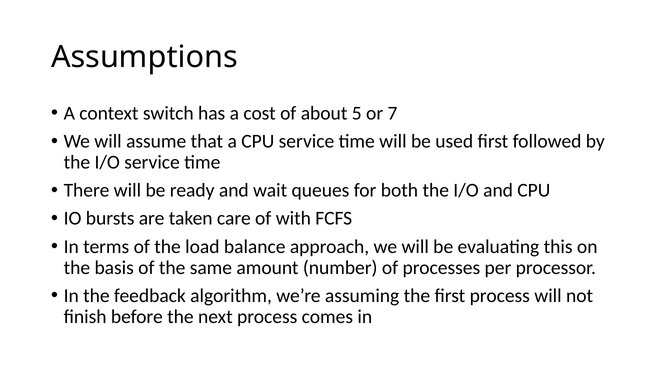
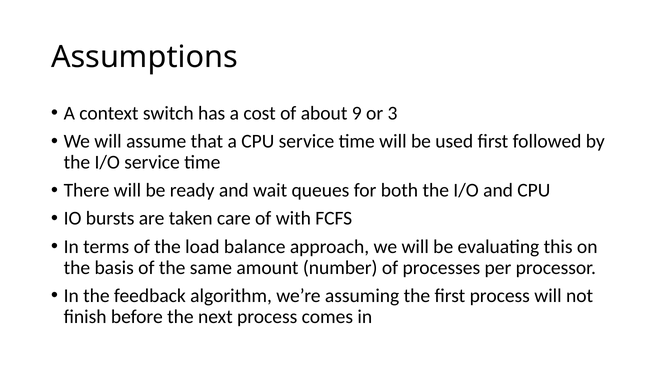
5: 5 -> 9
7: 7 -> 3
